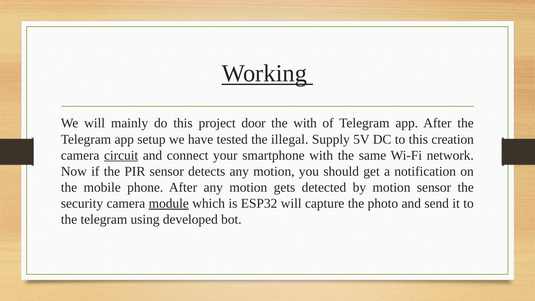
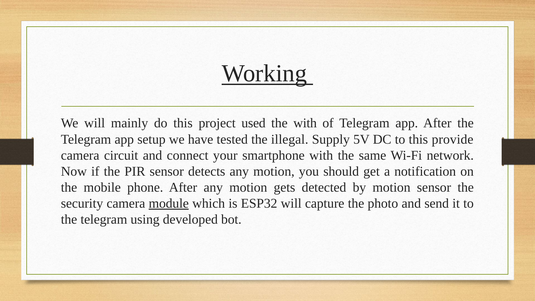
door: door -> used
creation: creation -> provide
circuit underline: present -> none
